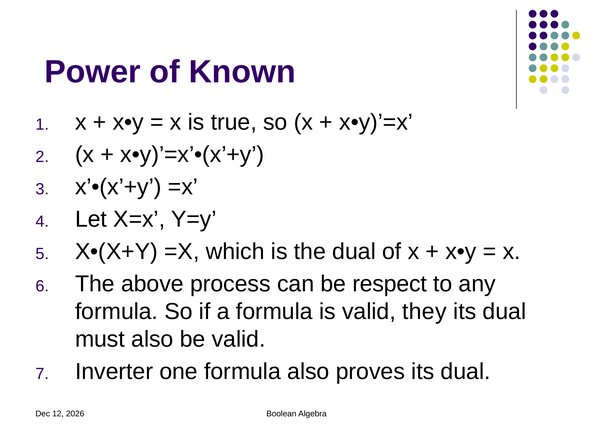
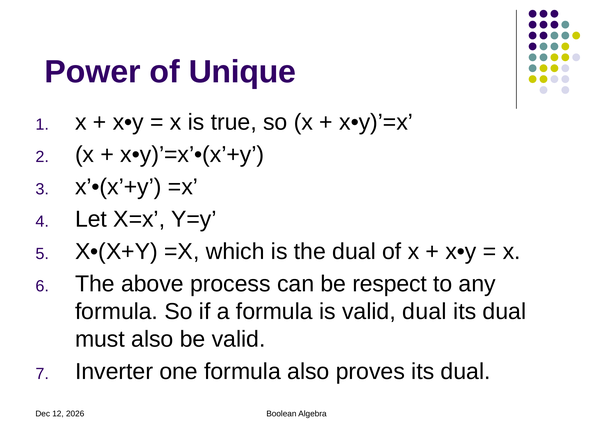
Known: Known -> Unique
valid they: they -> dual
